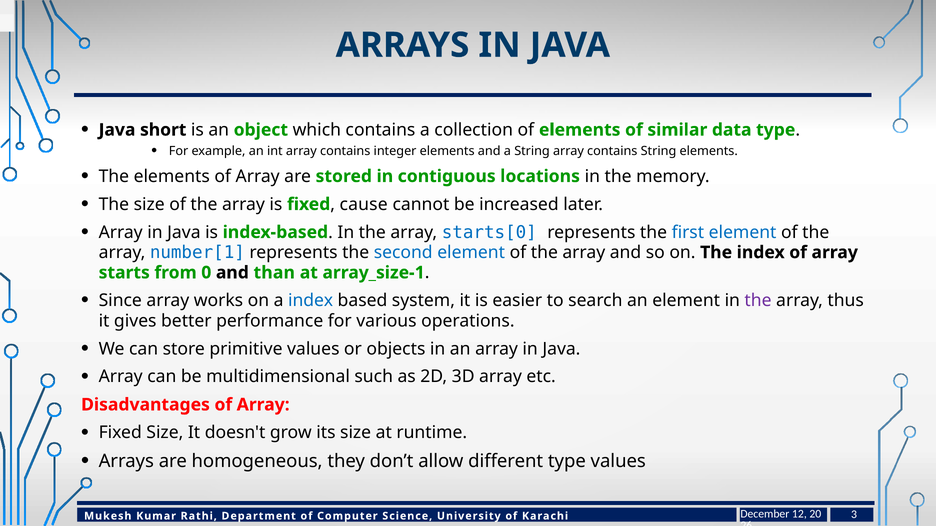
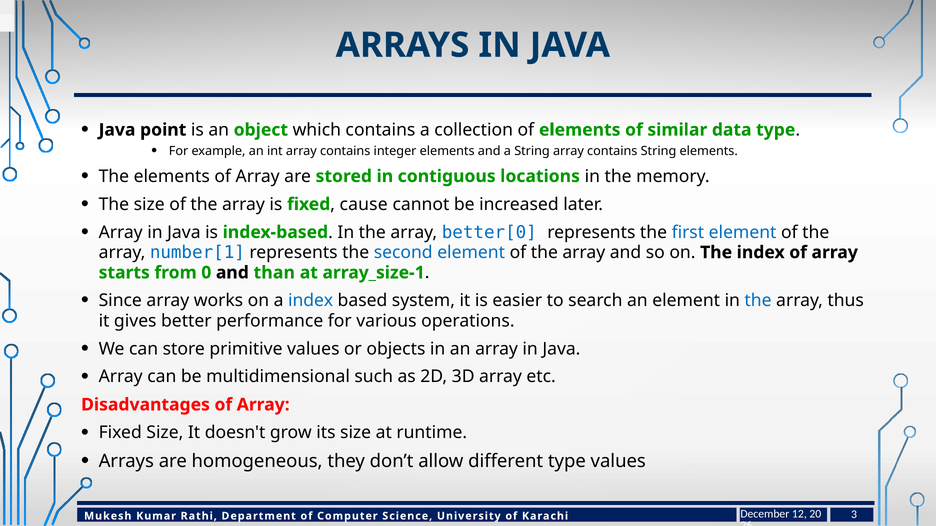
short: short -> point
starts[0: starts[0 -> better[0
the at (758, 301) colour: purple -> blue
